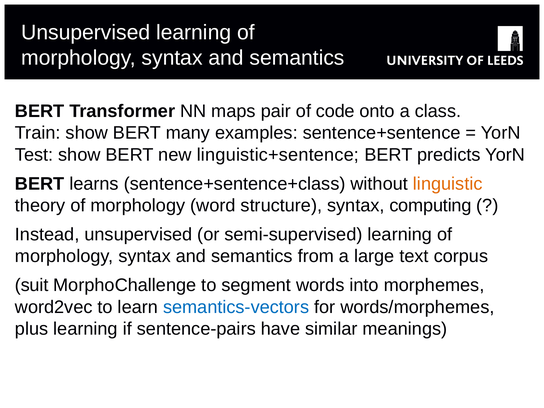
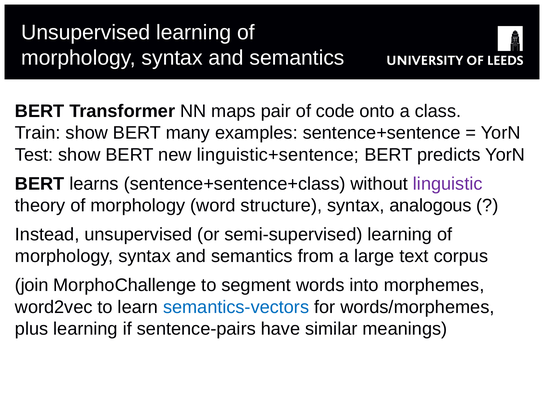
linguistic colour: orange -> purple
computing: computing -> analogous
suit: suit -> join
